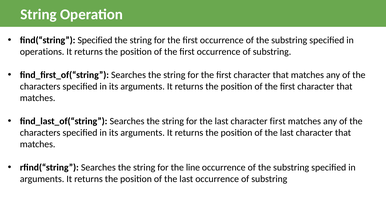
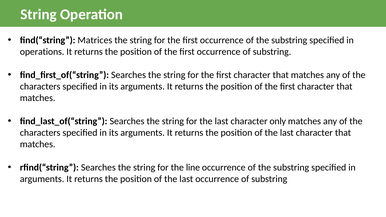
find(“string Specified: Specified -> Matrices
character first: first -> only
